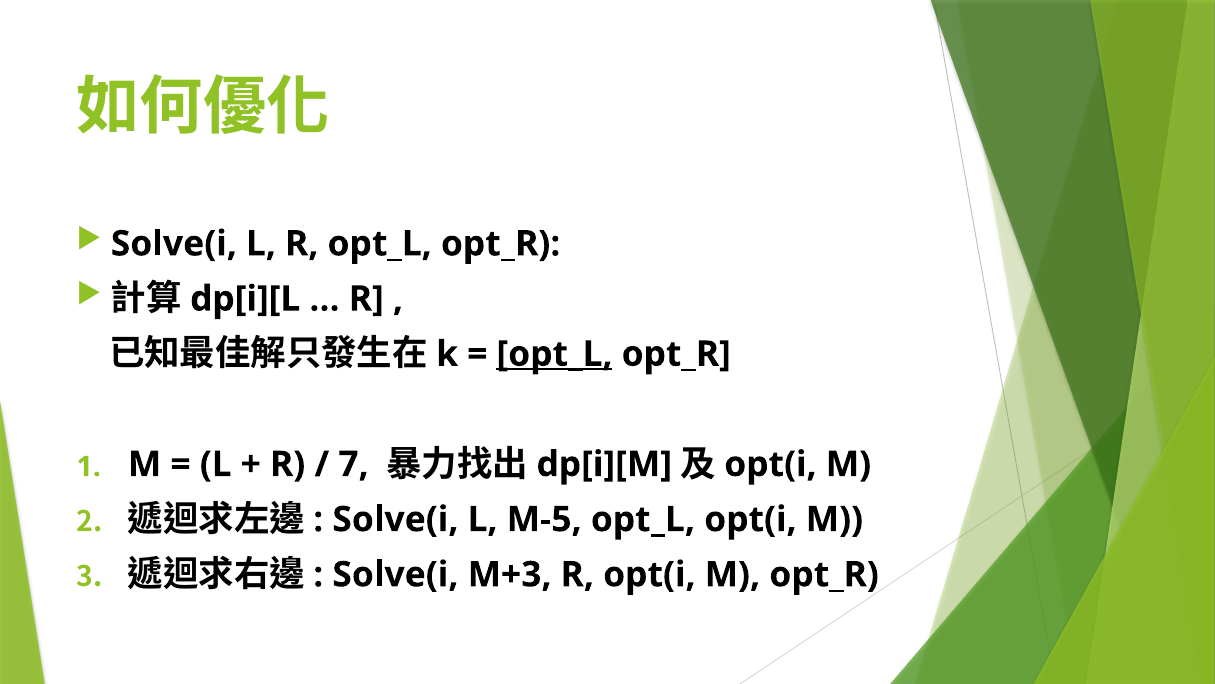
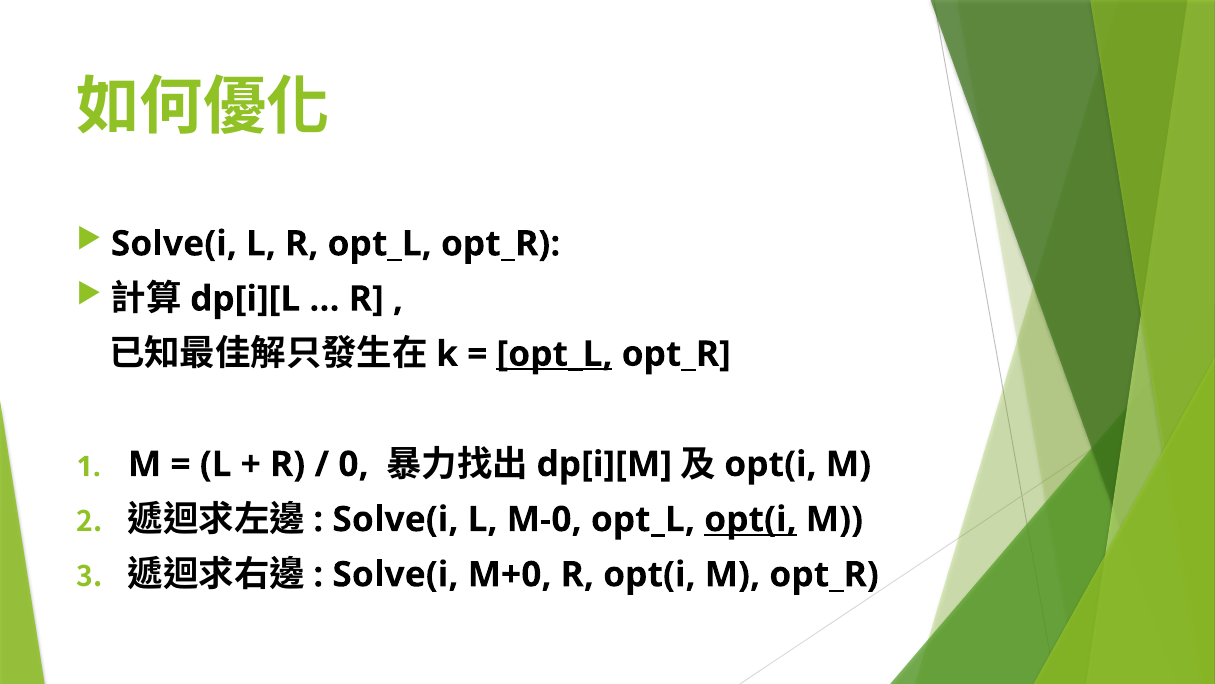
7: 7 -> 0
M-5: M-5 -> M-0
opt(i at (750, 519) underline: none -> present
M+3: M+3 -> M+0
